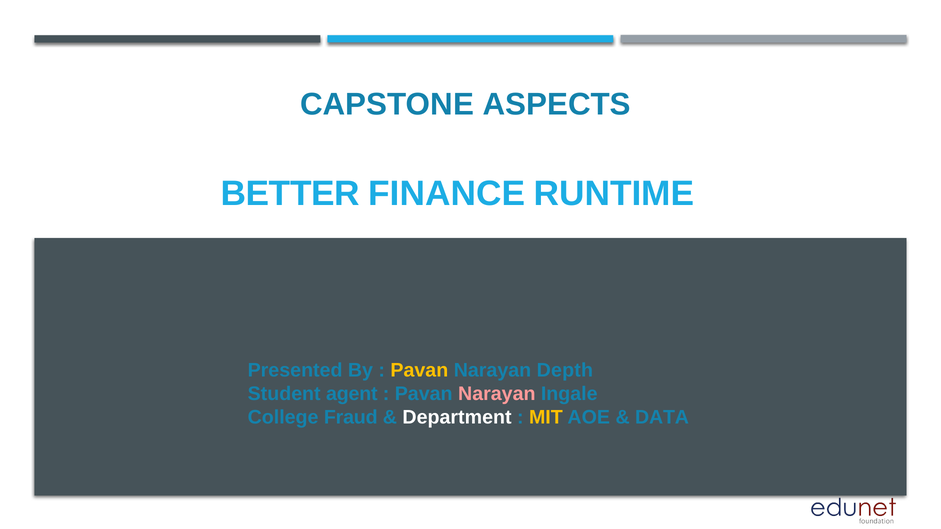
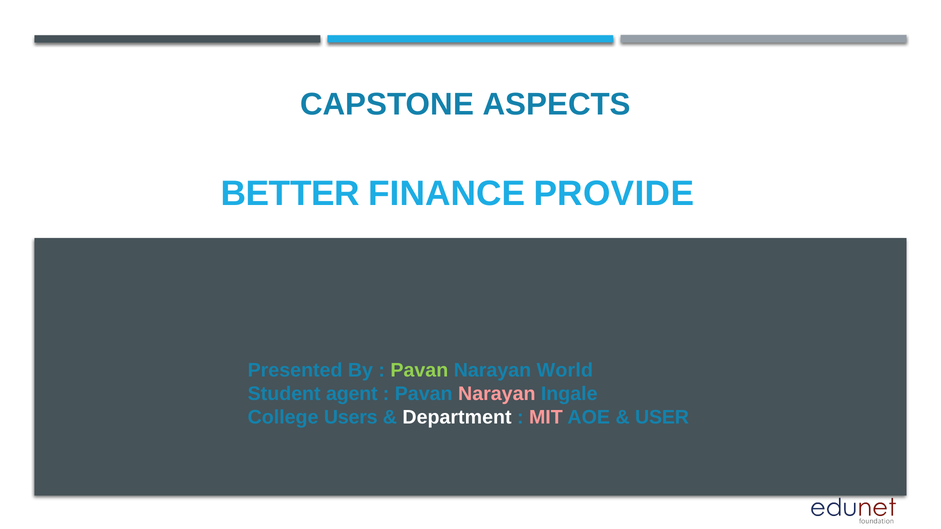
RUNTIME: RUNTIME -> PROVIDE
Pavan at (419, 371) colour: yellow -> light green
Depth: Depth -> World
Fraud: Fraud -> Users
MIT colour: yellow -> pink
DATA: DATA -> USER
